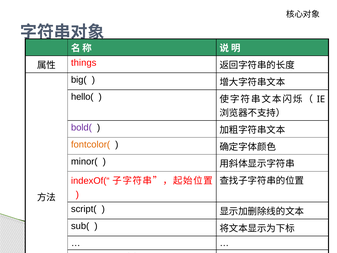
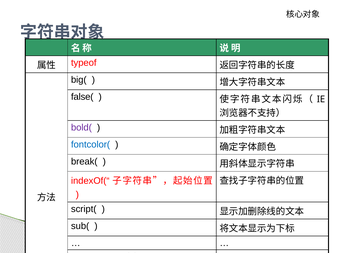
things: things -> typeof
hello(: hello( -> false(
fontcolor( colour: orange -> blue
minor(: minor( -> break(
